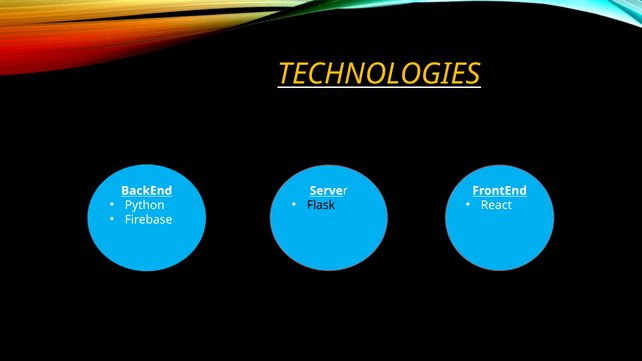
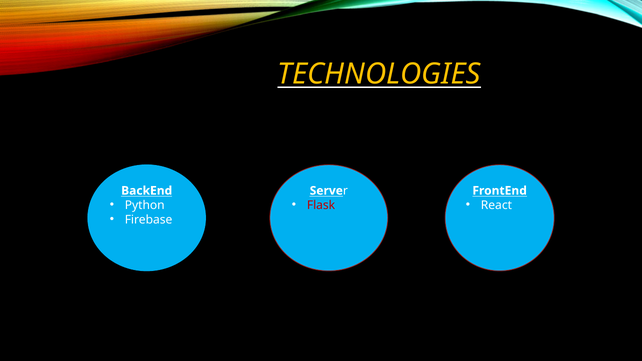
Flask colour: black -> red
